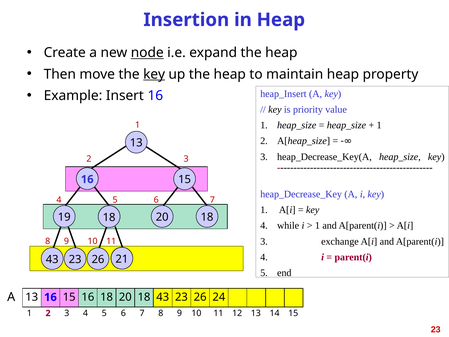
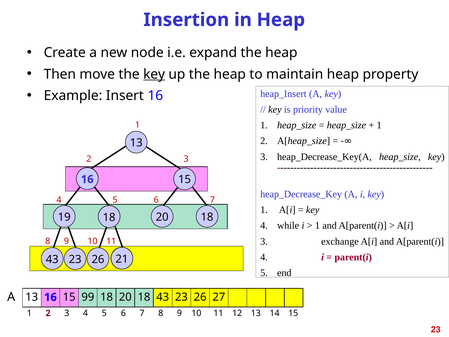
node underline: present -> none
16 15 16: 16 -> 99
24: 24 -> 27
